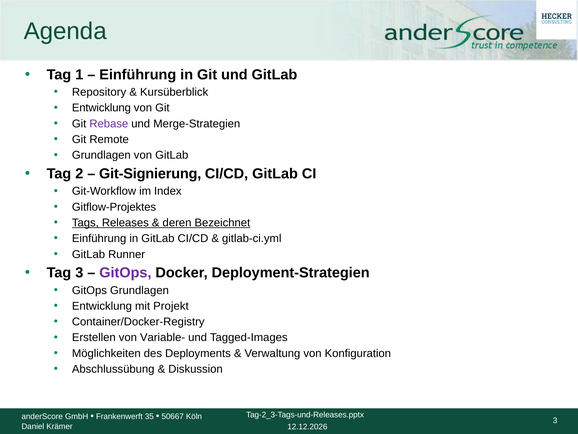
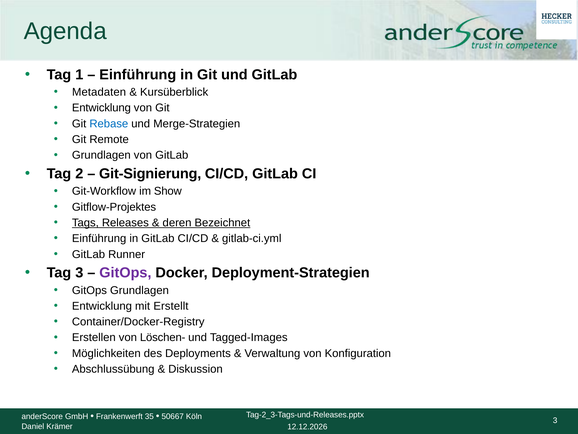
Repository: Repository -> Metadaten
Rebase colour: purple -> blue
Index: Index -> Show
Projekt: Projekt -> Erstellt
Variable-: Variable- -> Löschen-
